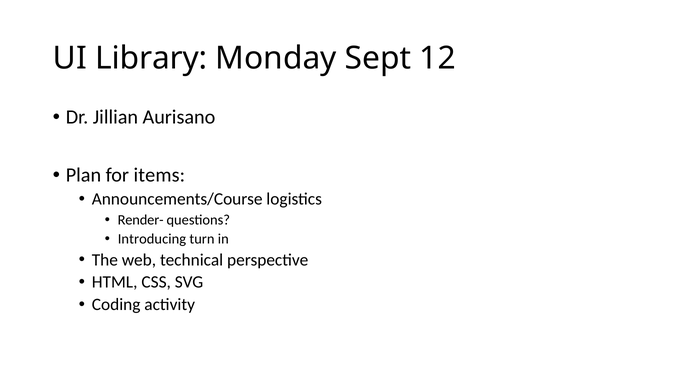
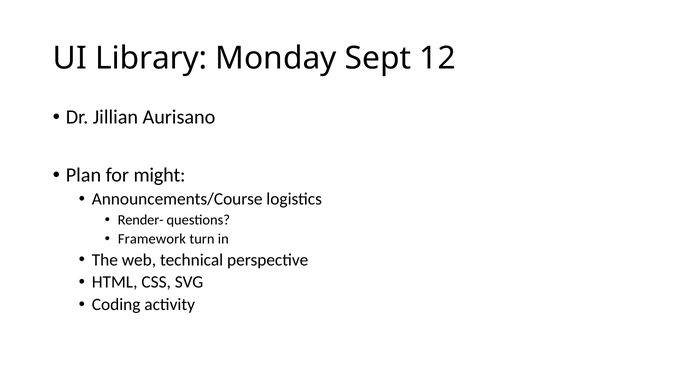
items: items -> might
Introducing: Introducing -> Framework
